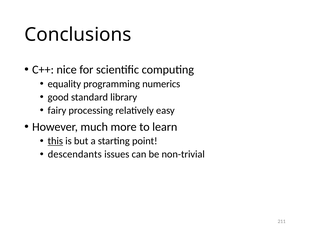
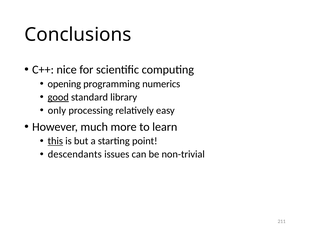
equality: equality -> opening
good underline: none -> present
fairy: fairy -> only
